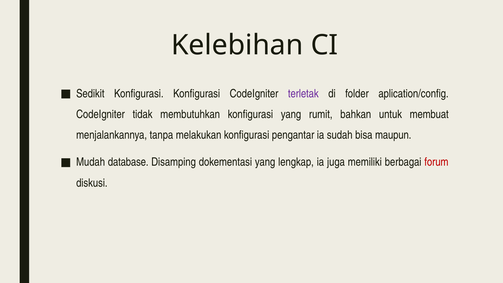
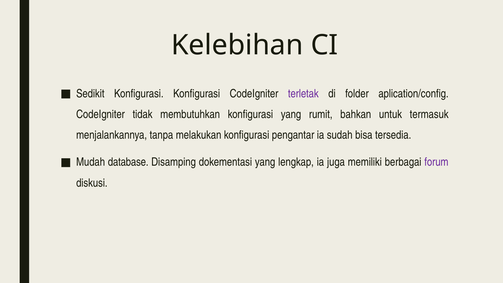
membuat: membuat -> termasuk
maupun: maupun -> tersedia
forum colour: red -> purple
